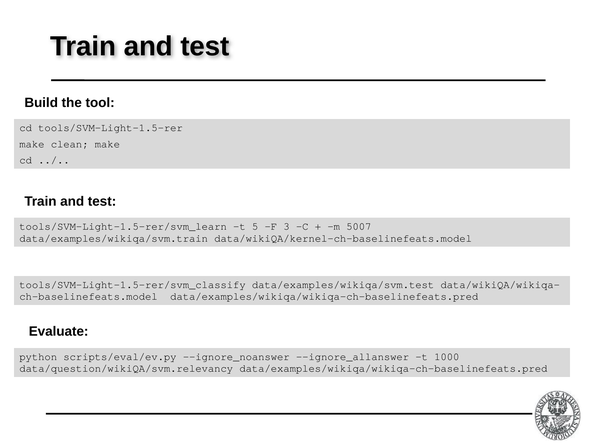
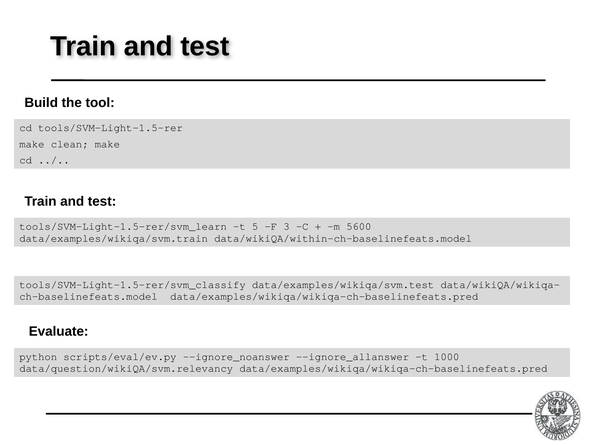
5007: 5007 -> 5600
data/wikiQA/kernel-ch-baselinefeats.model: data/wikiQA/kernel-ch-baselinefeats.model -> data/wikiQA/within-ch-baselinefeats.model
